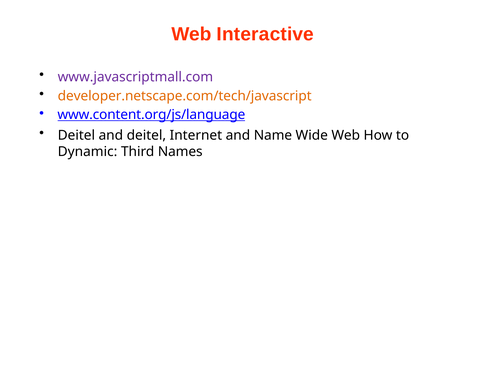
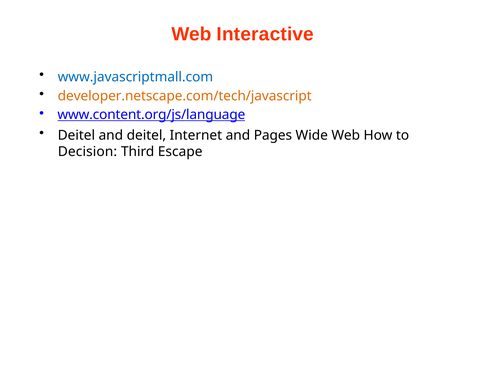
www.javascriptmall.com colour: purple -> blue
Name: Name -> Pages
Dynamic: Dynamic -> Decision
Names: Names -> Escape
